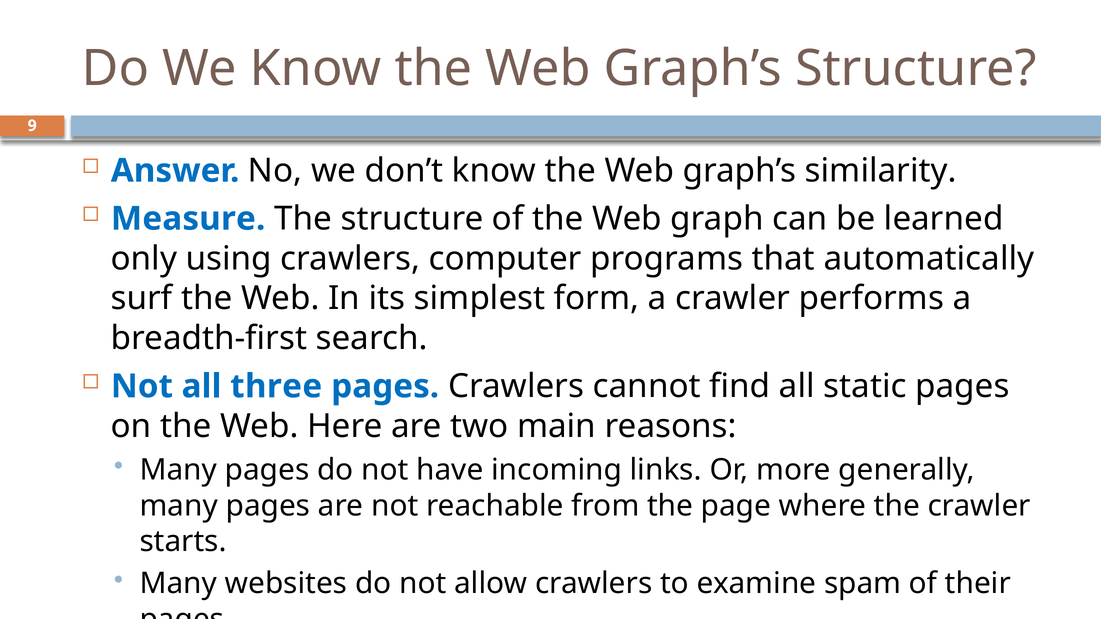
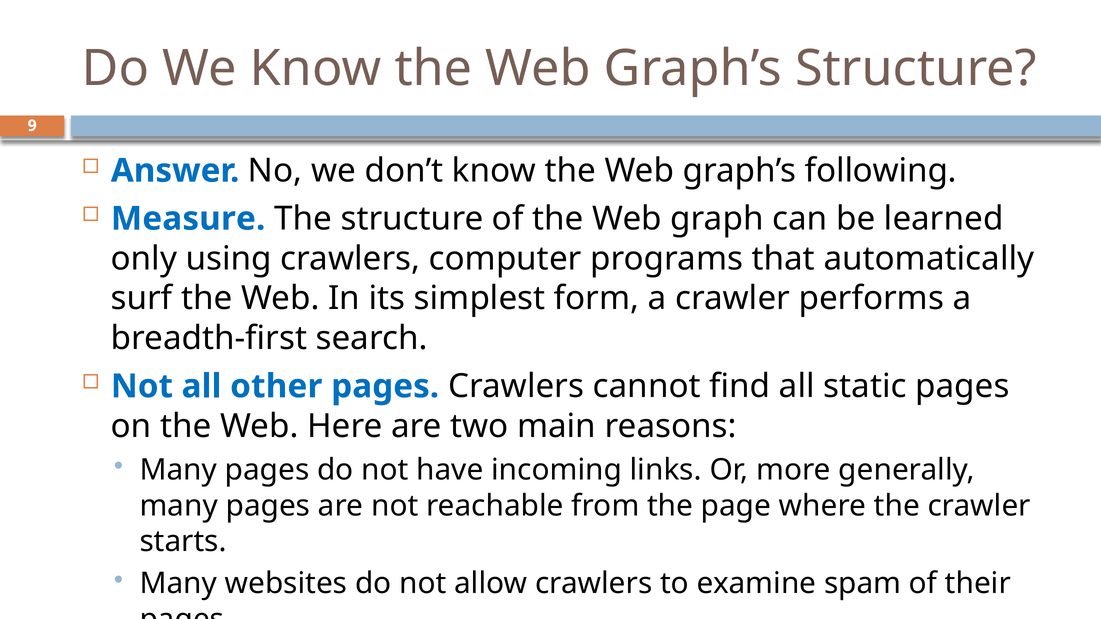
similarity: similarity -> following
three: three -> other
